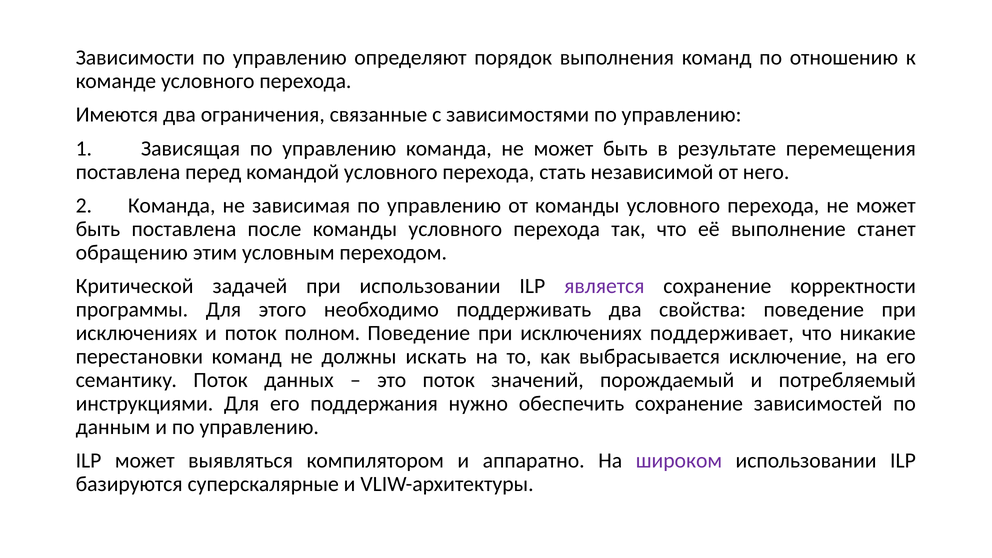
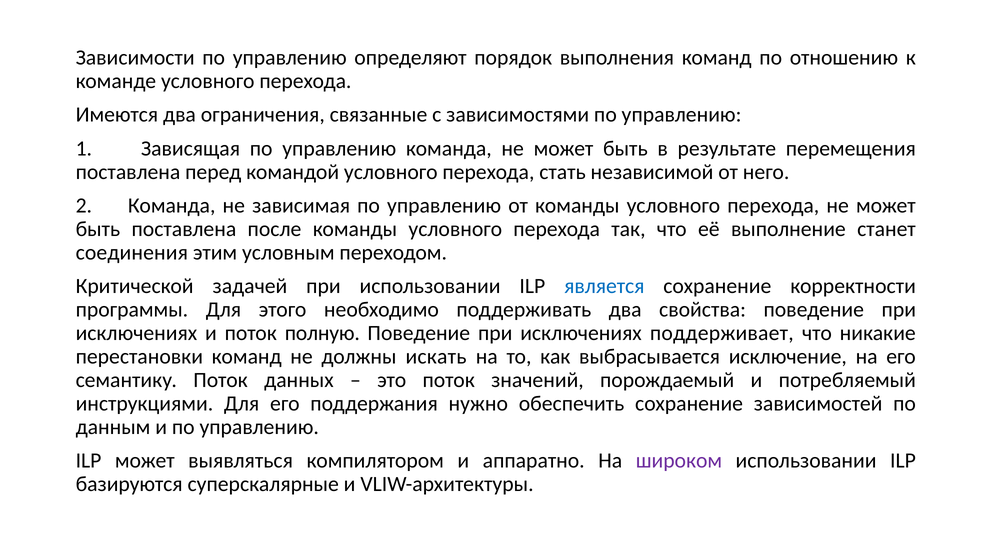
обращению: обращению -> соединения
является colour: purple -> blue
полном: полном -> полную
